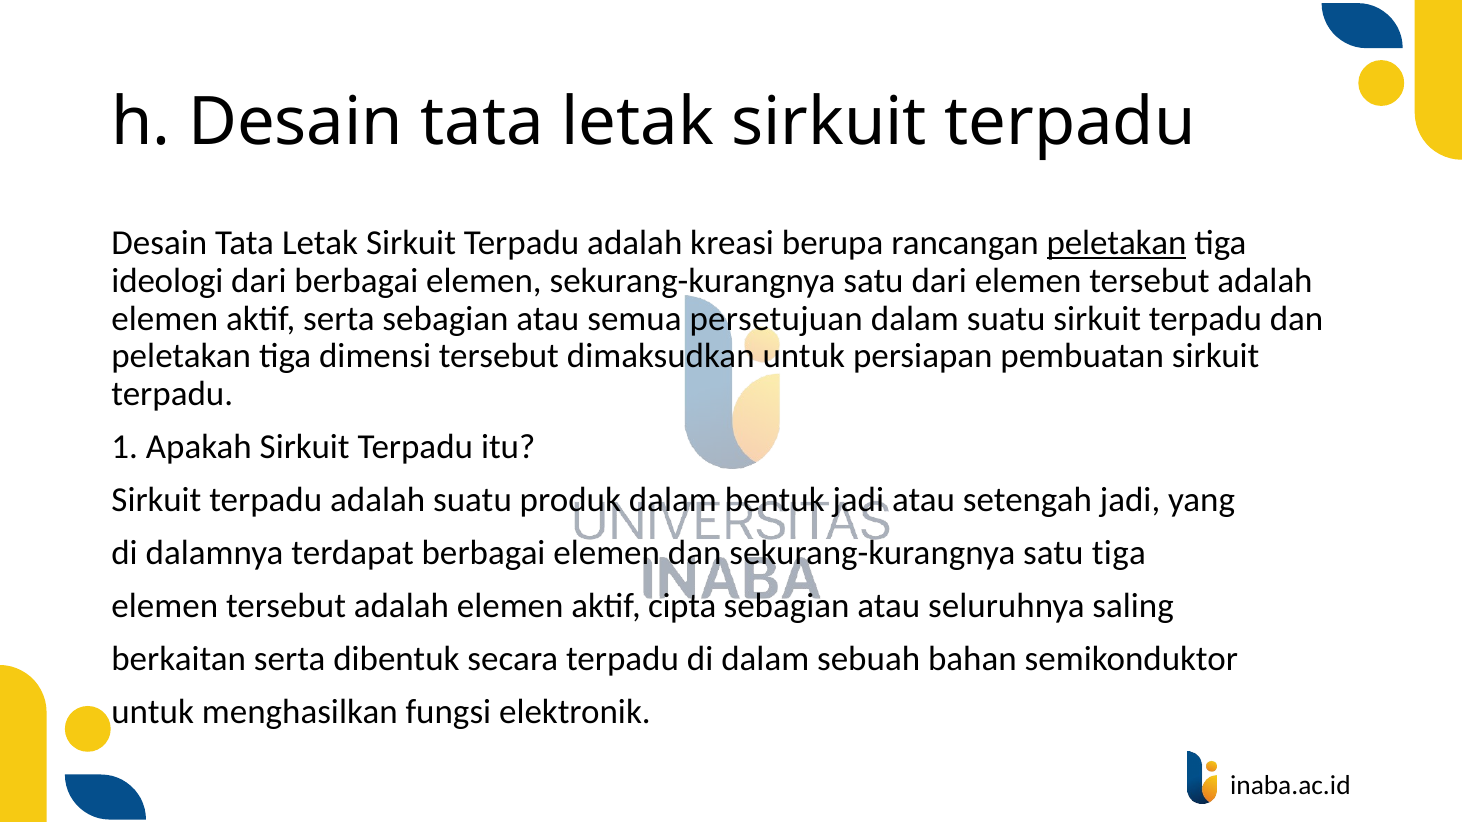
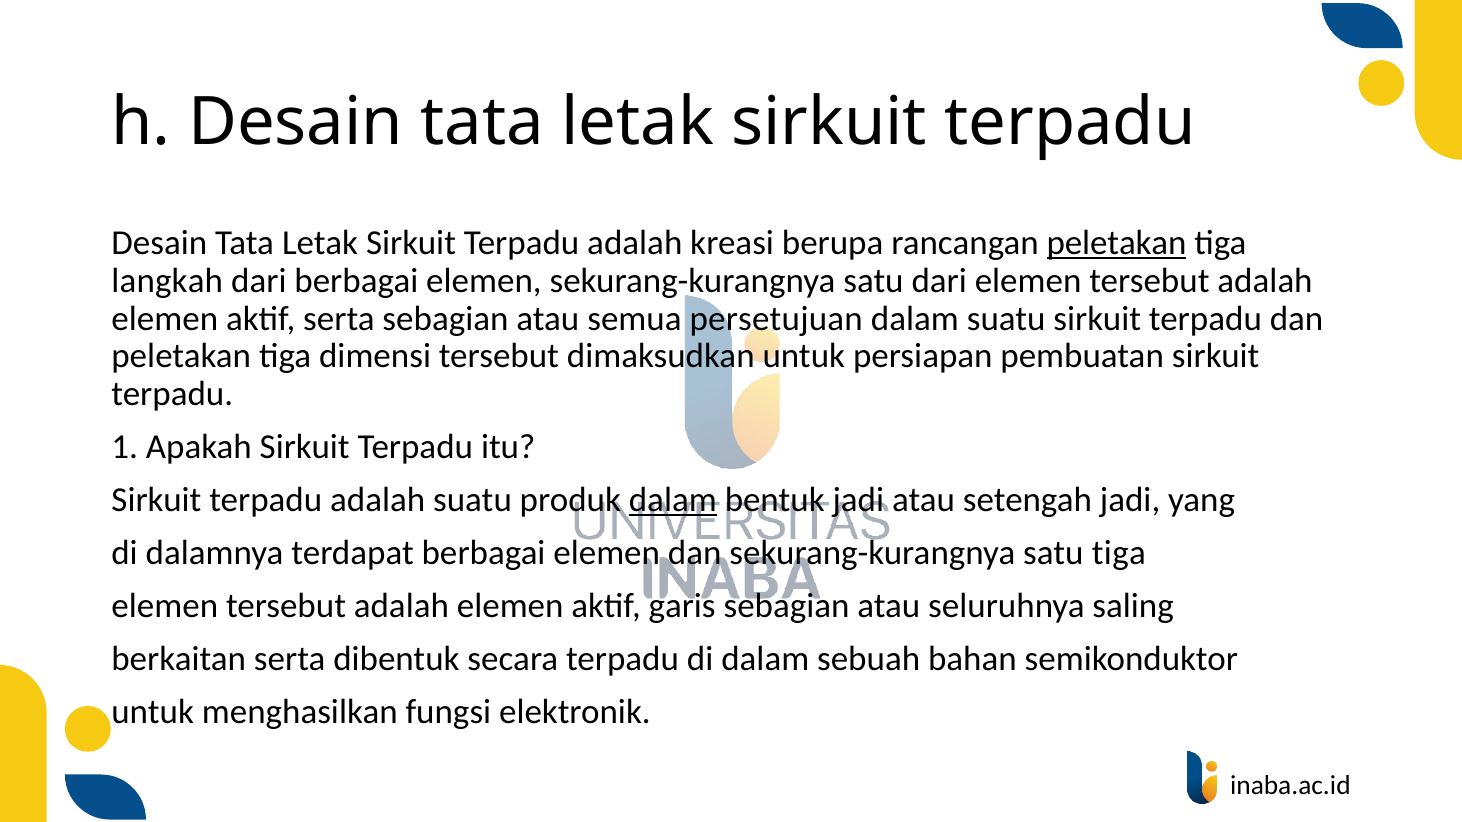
ideologi: ideologi -> langkah
dalam at (673, 500) underline: none -> present
cipta: cipta -> garis
